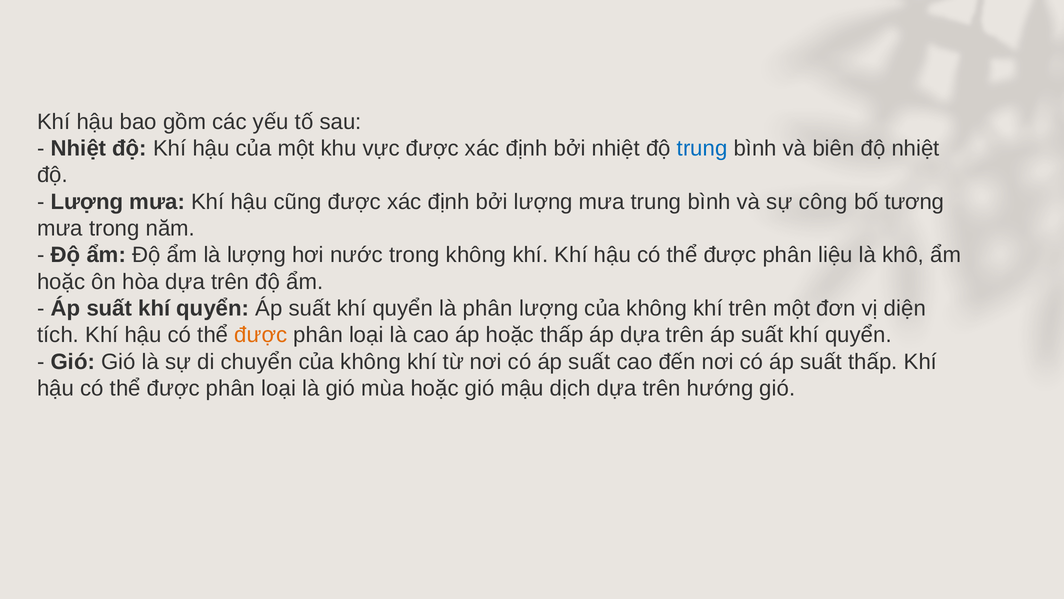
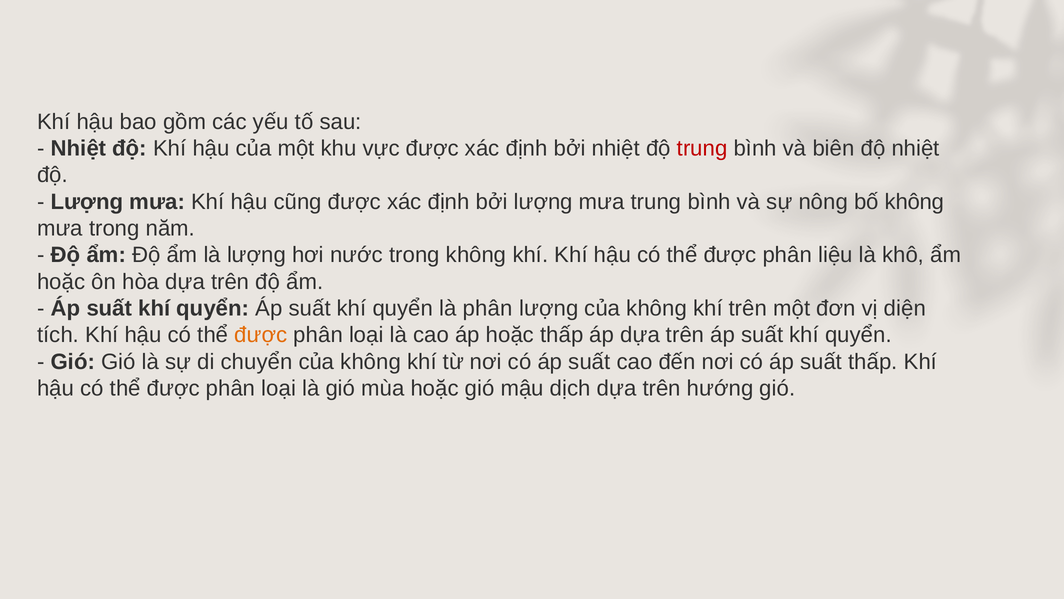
trung at (702, 148) colour: blue -> red
công: công -> nông
bố tương: tương -> không
